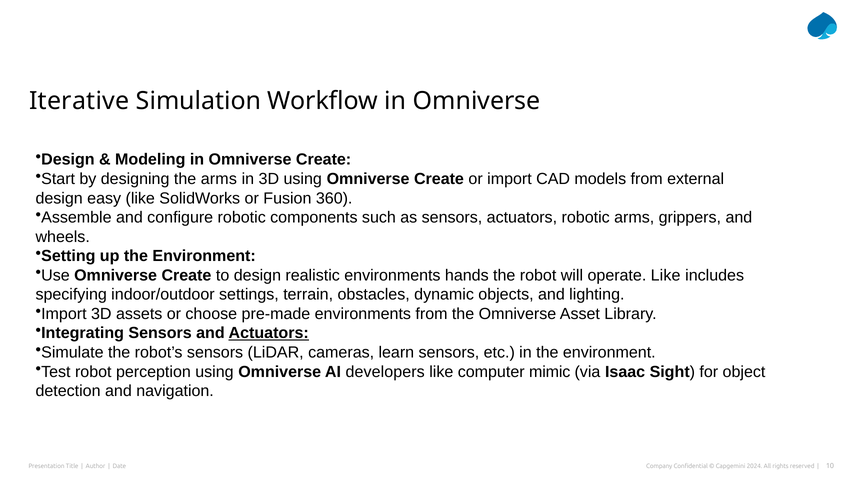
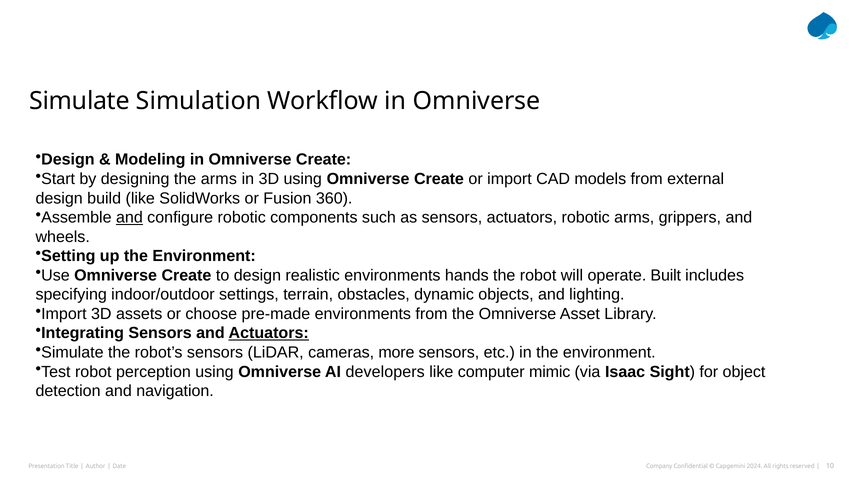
Iterative at (79, 101): Iterative -> Simulate
easy: easy -> build
and at (129, 217) underline: none -> present
operate Like: Like -> Built
learn: learn -> more
